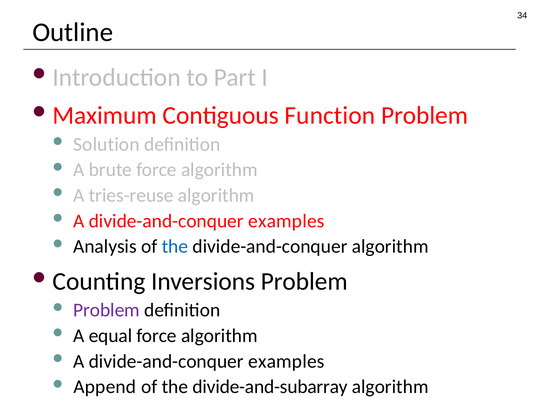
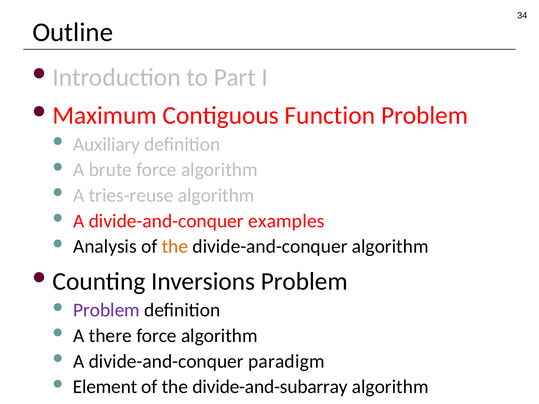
Solution: Solution -> Auxiliary
the at (175, 247) colour: blue -> orange
equal: equal -> there
examples at (286, 362): examples -> paradigm
Append: Append -> Element
